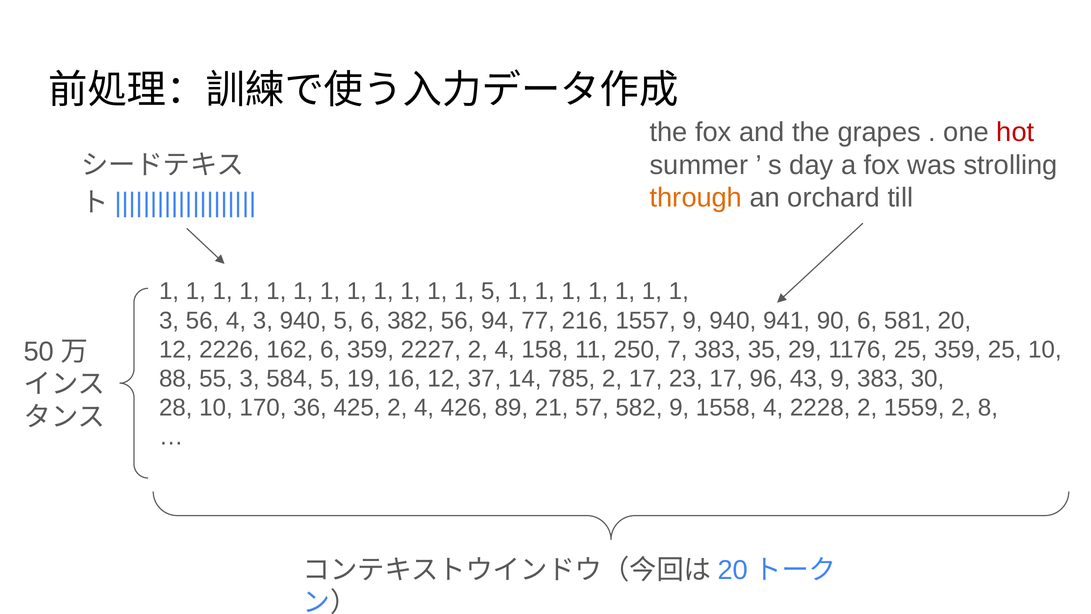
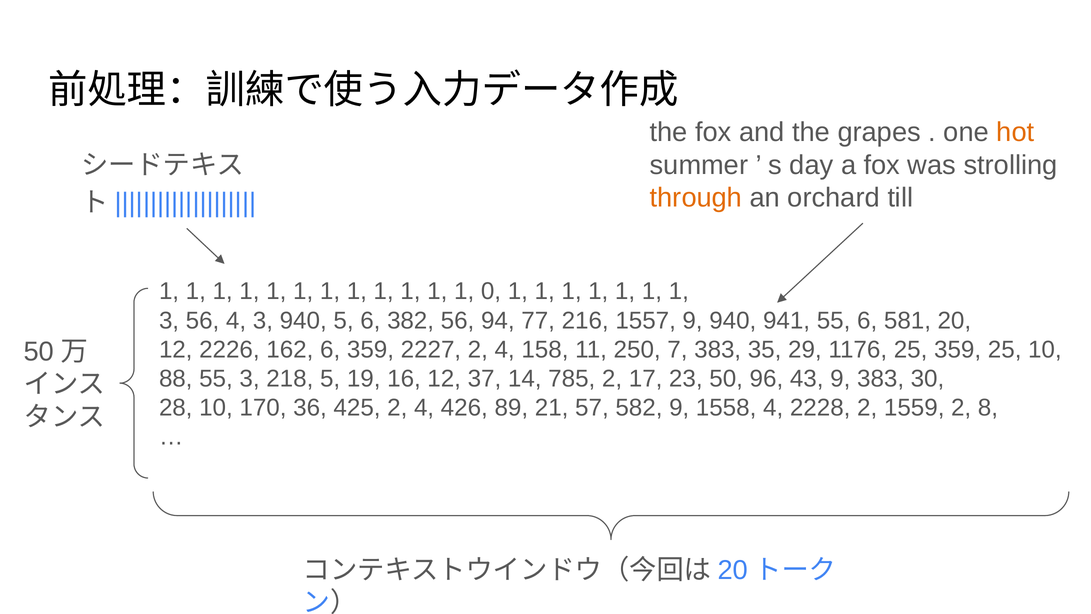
hot colour: red -> orange
1 5: 5 -> 0
941 90: 90 -> 55
584: 584 -> 218
23 17: 17 -> 50
